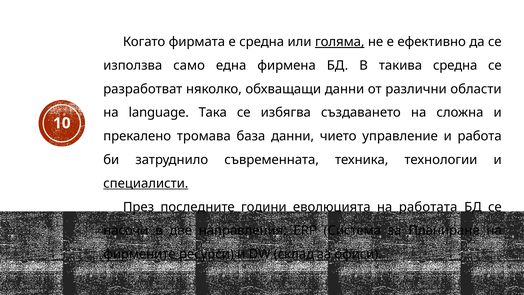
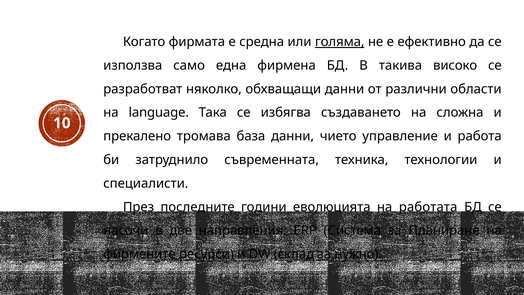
такива средна: средна -> високо
специалисти underline: present -> none
офиси: офиси -> нужно
